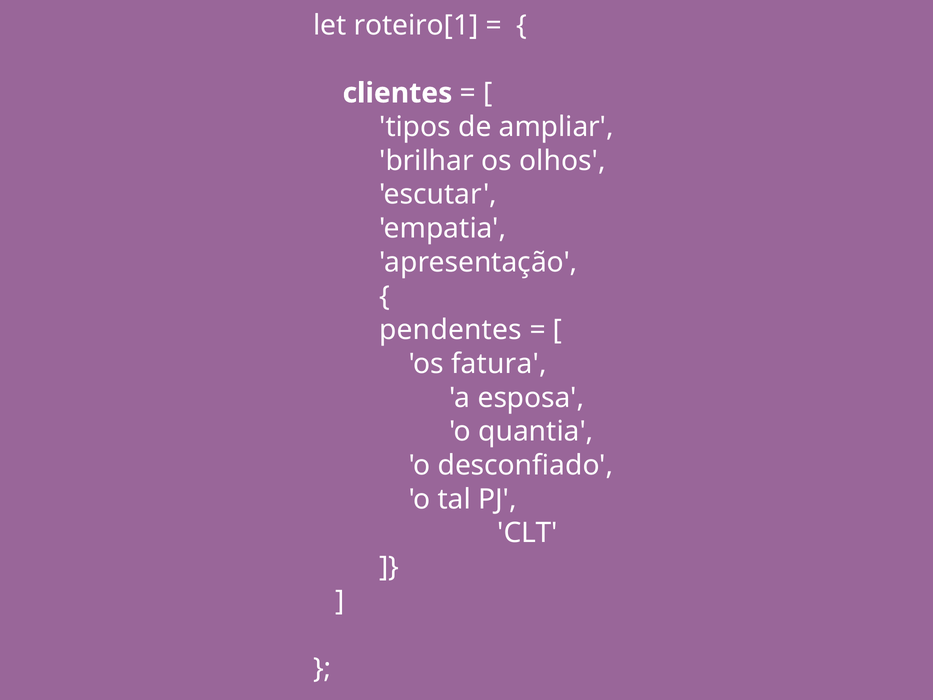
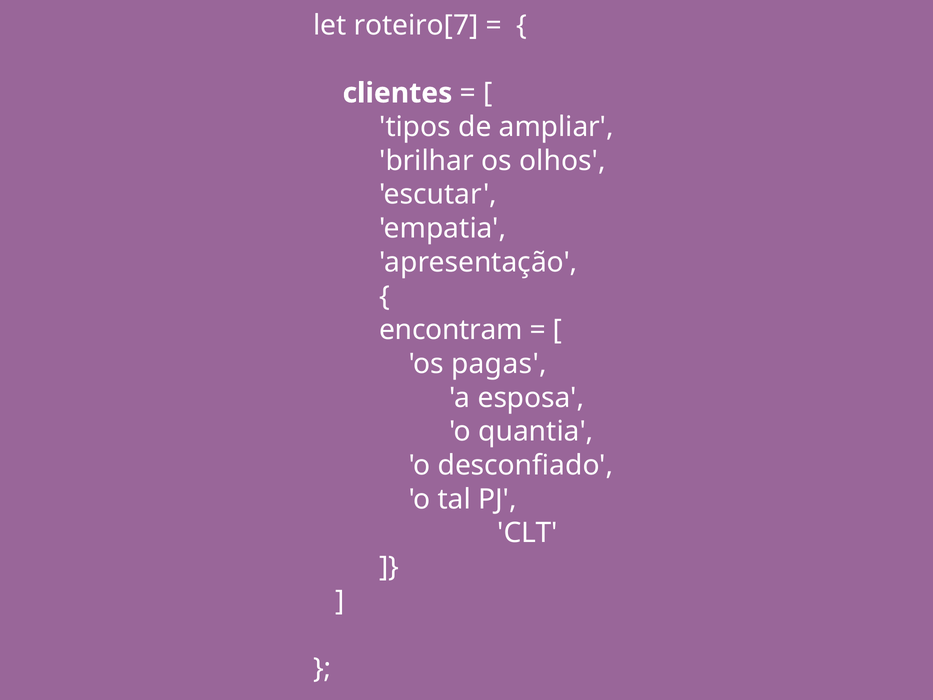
roteiro[1: roteiro[1 -> roteiro[7
pendentes: pendentes -> encontram
fatura: fatura -> pagas
